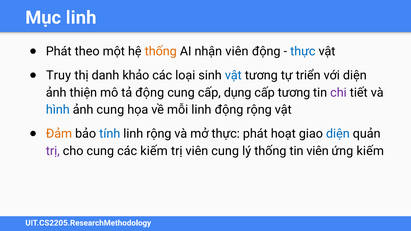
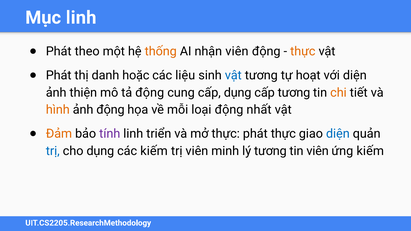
thực at (303, 52) colour: blue -> orange
Truy at (59, 76): Truy -> Phát
khảo: khảo -> hoặc
loại: loại -> liệu
triển: triển -> hoạt
chi colour: purple -> orange
hình colour: blue -> orange
ảnh cung: cung -> động
mỗi linh: linh -> loại
động rộng: rộng -> nhất
tính colour: blue -> purple
linh rộng: rộng -> triển
phát hoạt: hoạt -> thực
trị at (53, 151) colour: purple -> blue
cho cung: cung -> dụng
viên cung: cung -> minh
lý thống: thống -> tương
